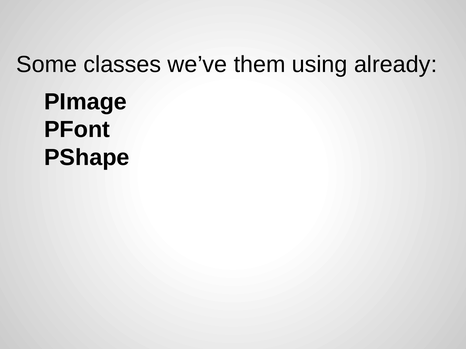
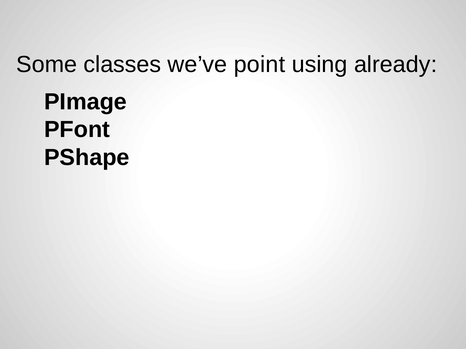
them: them -> point
